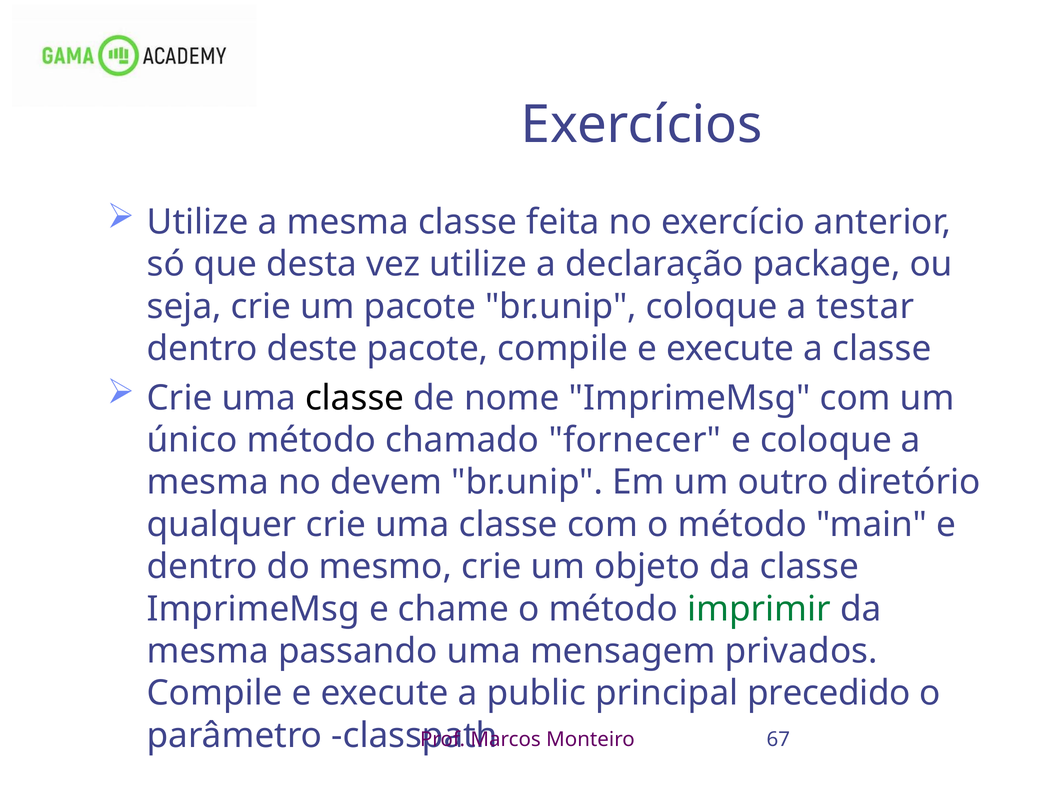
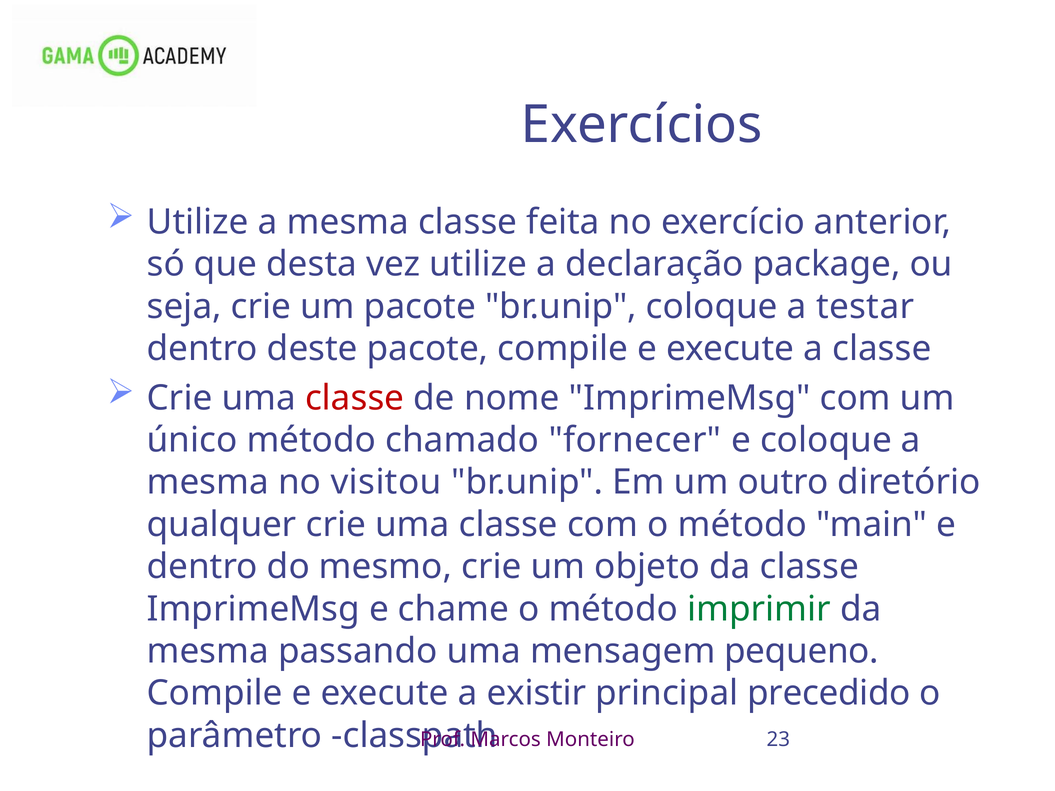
classe at (355, 398) colour: black -> red
devem: devem -> visitou
privados: privados -> pequeno
public: public -> existir
67: 67 -> 23
